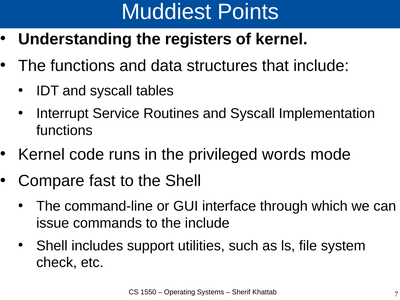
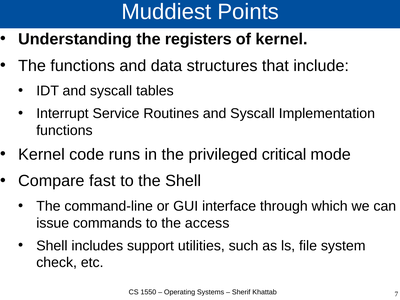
words: words -> critical
the include: include -> access
